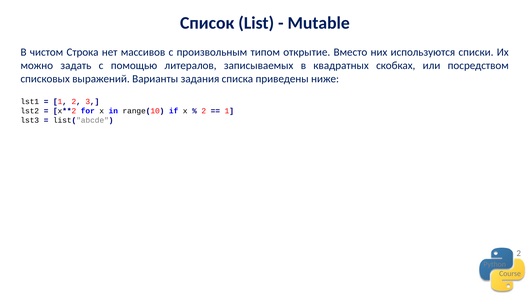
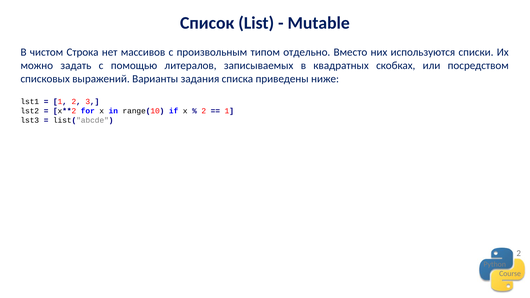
открытие: открытие -> отдельно
